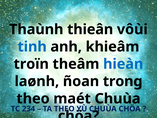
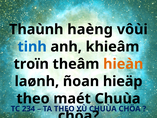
thieân: thieân -> haèng
hieàn colour: blue -> orange
trong: trong -> hieäp
